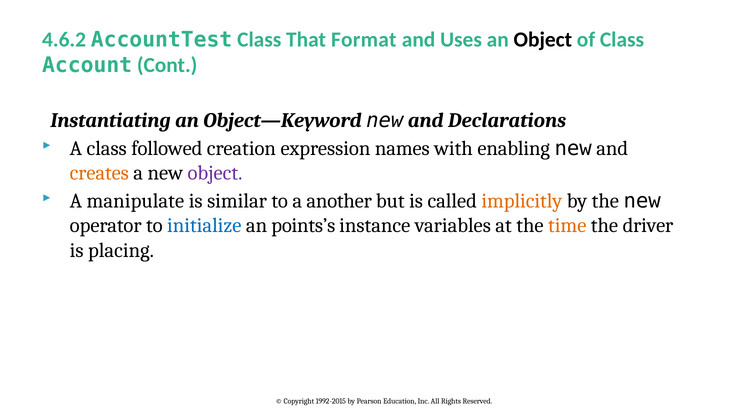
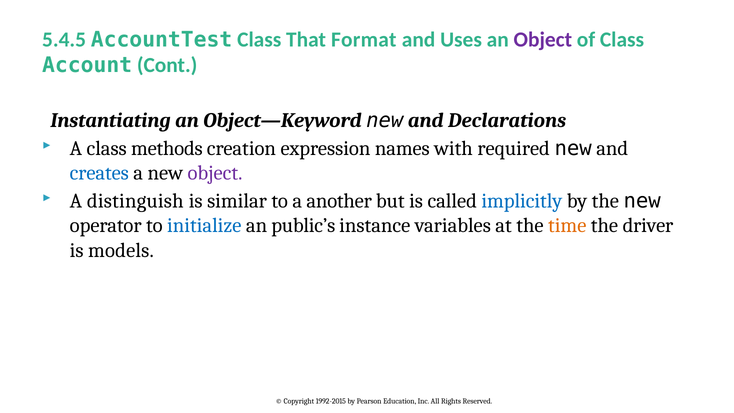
4.6.2: 4.6.2 -> 5.4.5
Object at (543, 40) colour: black -> purple
followed: followed -> methods
enabling: enabling -> required
creates colour: orange -> blue
manipulate: manipulate -> distinguish
implicitly colour: orange -> blue
points’s: points’s -> public’s
placing: placing -> models
